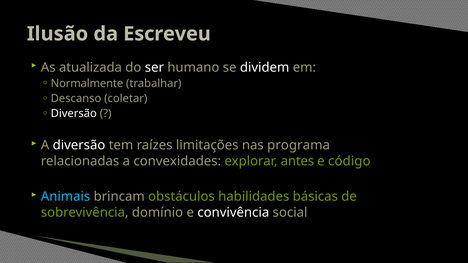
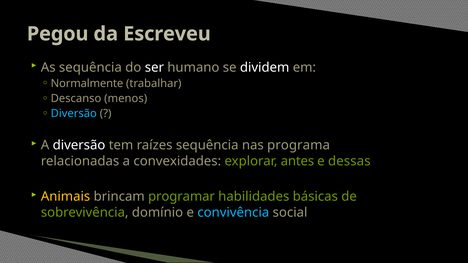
Ilusão: Ilusão -> Pegou
As atualizada: atualizada -> sequência
coletar: coletar -> menos
Diversão at (74, 114) colour: white -> light blue
raízes limitações: limitações -> sequência
código: código -> dessas
Animais colour: light blue -> yellow
obstáculos: obstáculos -> programar
convivência colour: white -> light blue
